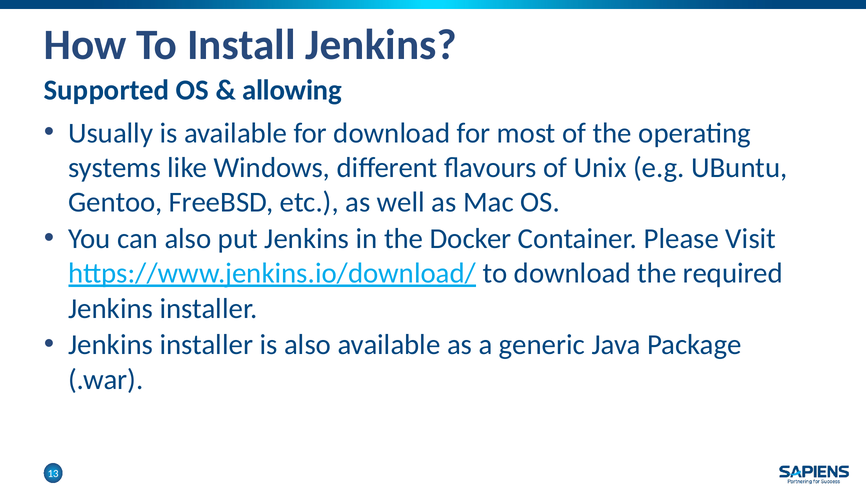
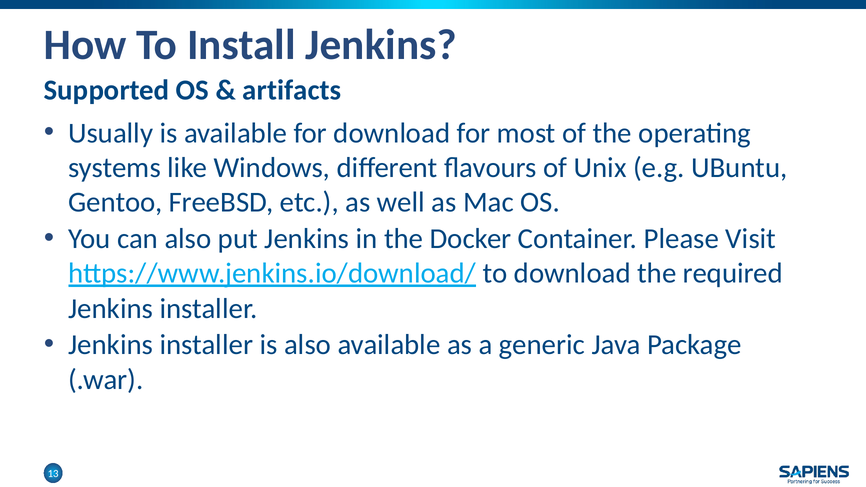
allowing: allowing -> artifacts
